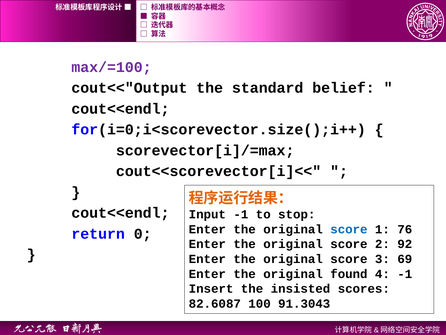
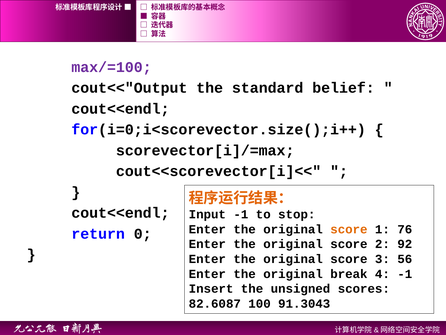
score at (349, 229) colour: blue -> orange
69: 69 -> 56
found: found -> break
insisted: insisted -> unsigned
